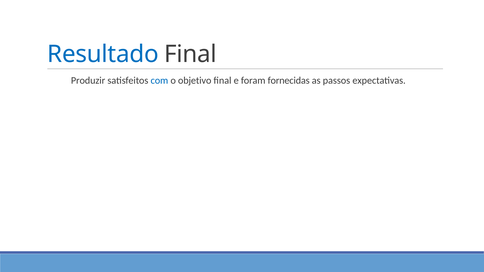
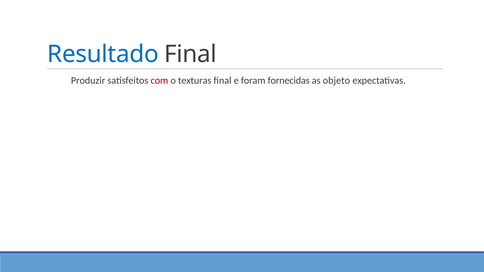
com colour: blue -> red
objetivo: objetivo -> texturas
passos: passos -> objeto
